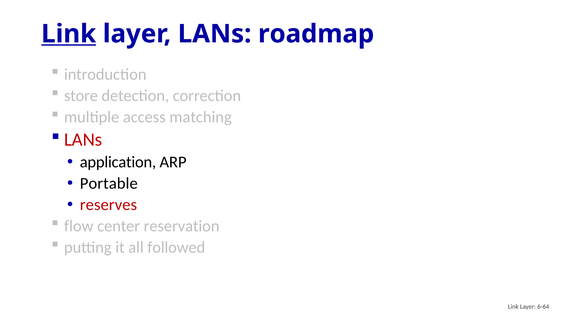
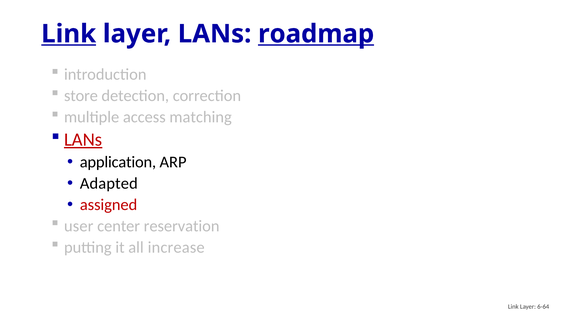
roadmap underline: none -> present
LANs at (83, 140) underline: none -> present
Portable: Portable -> Adapted
reserves: reserves -> assigned
flow: flow -> user
followed: followed -> increase
